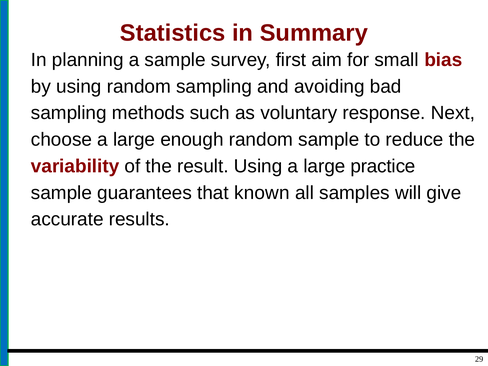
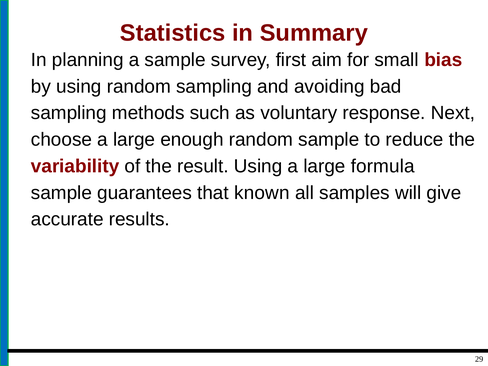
practice: practice -> formula
